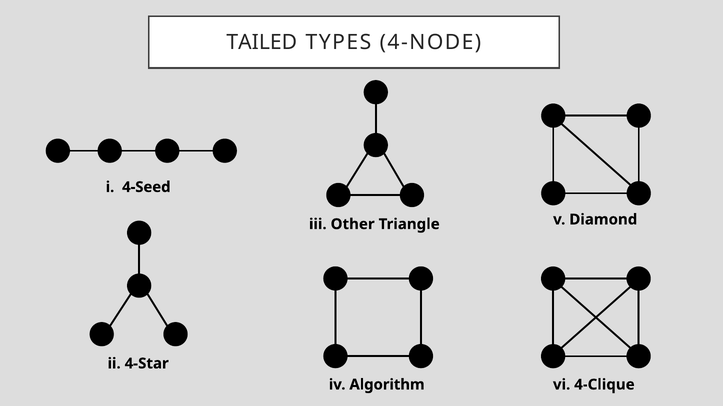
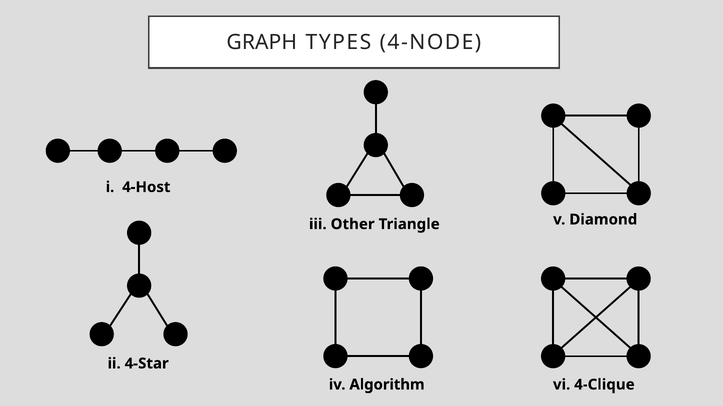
TAILED: TAILED -> GRAPH
4-Seed: 4-Seed -> 4-Host
